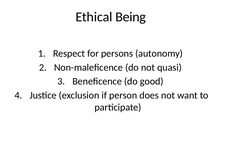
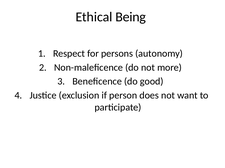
quasi: quasi -> more
